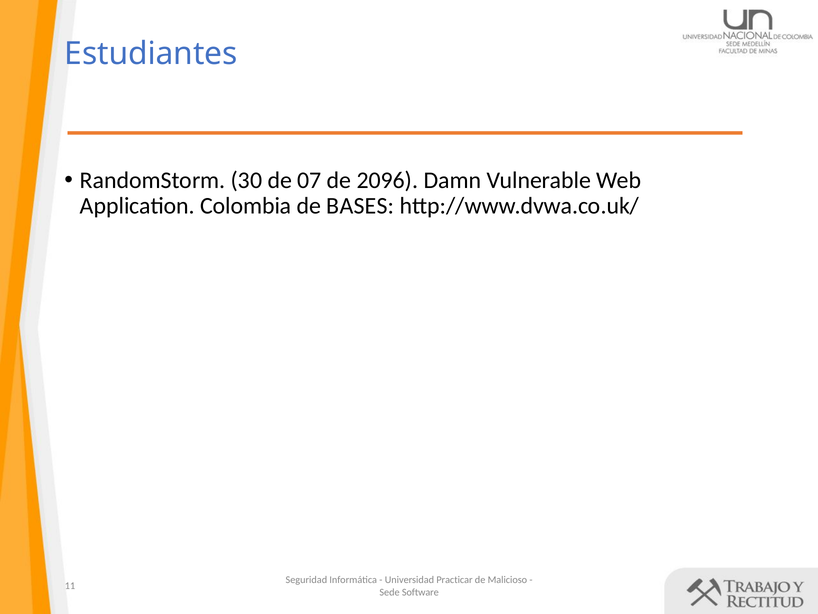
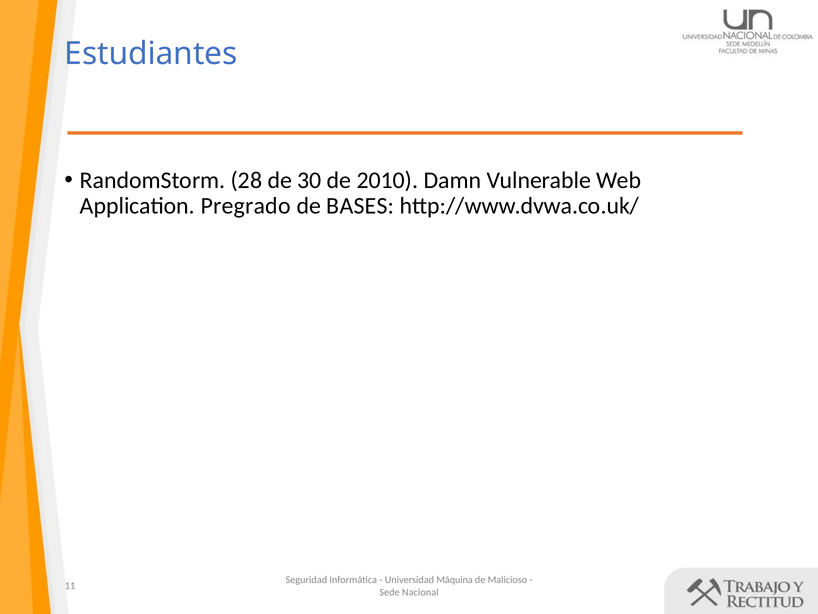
30: 30 -> 28
07: 07 -> 30
2096: 2096 -> 2010
Colombia: Colombia -> Pregrado
Practicar: Practicar -> Máquina
Software: Software -> Nacional
